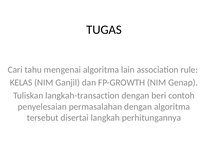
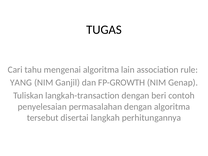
KELAS: KELAS -> YANG
